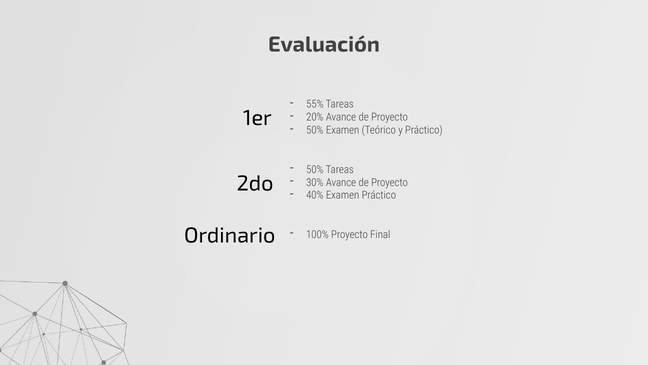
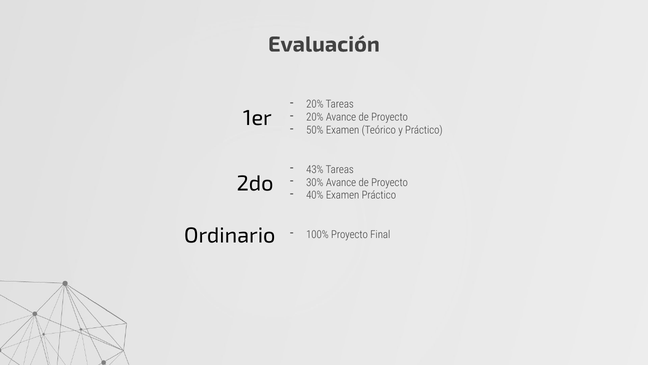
55% at (315, 104): 55% -> 20%
50% at (315, 169): 50% -> 43%
